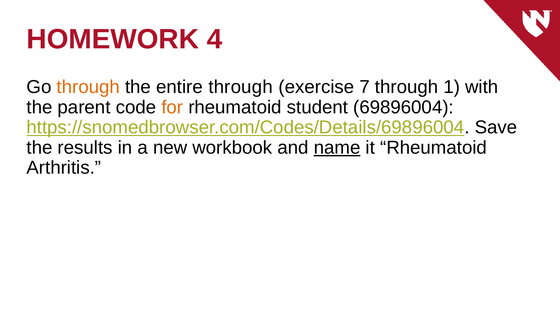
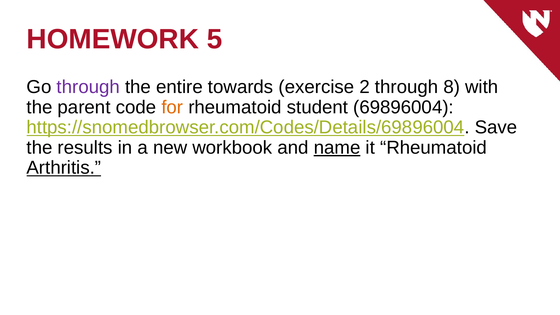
4: 4 -> 5
through at (88, 87) colour: orange -> purple
entire through: through -> towards
7: 7 -> 2
1: 1 -> 8
Arthritis underline: none -> present
